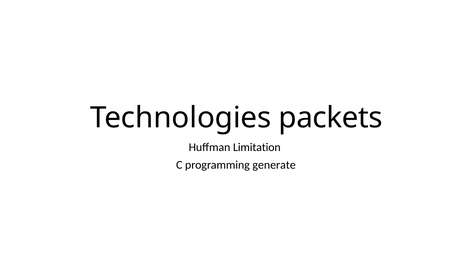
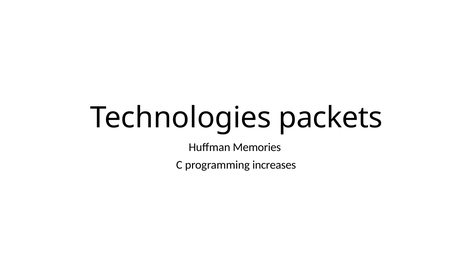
Limitation: Limitation -> Memories
generate: generate -> increases
